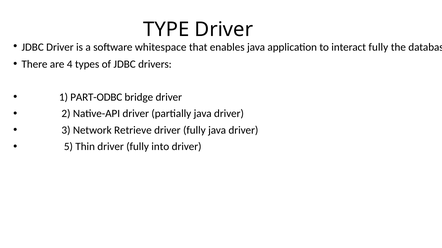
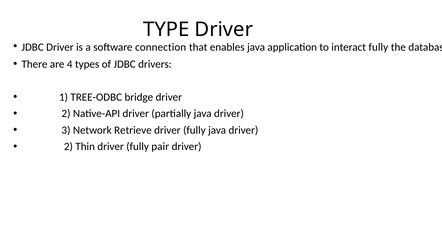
whitespace: whitespace -> connection
PART-ODBC: PART-ODBC -> TREE-ODBC
5 at (68, 147): 5 -> 2
into: into -> pair
